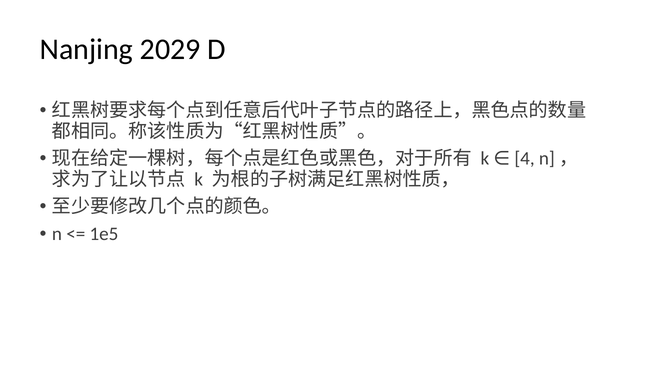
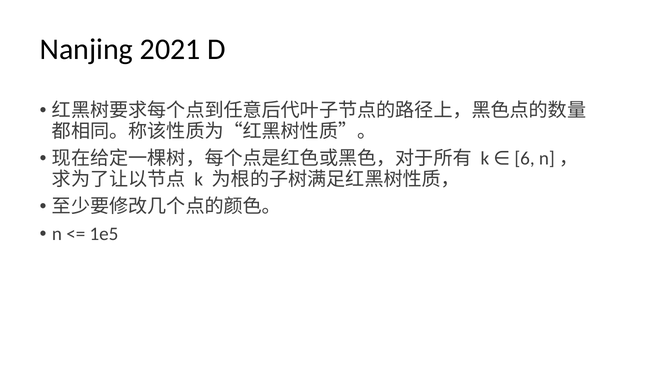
2029: 2029 -> 2021
4: 4 -> 6
